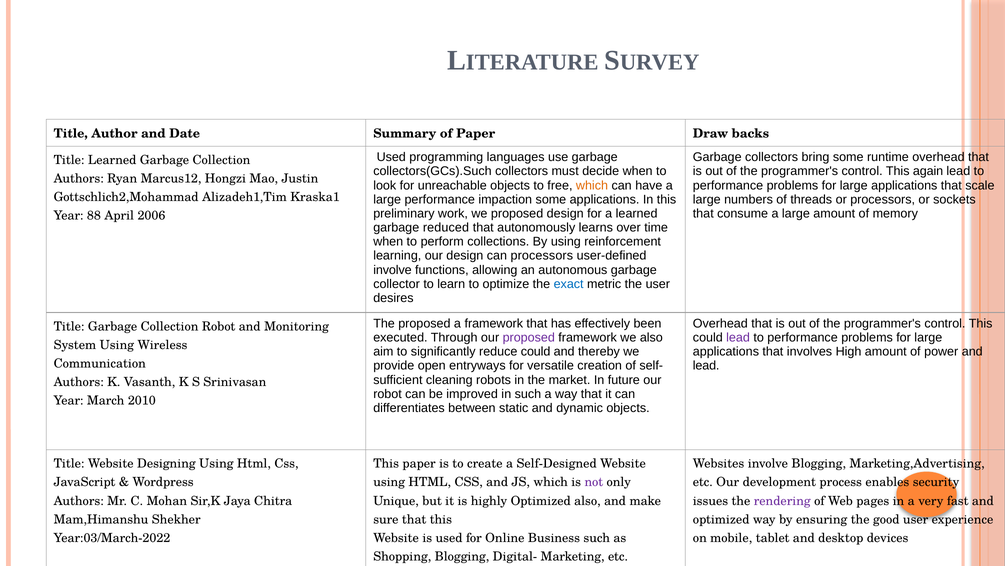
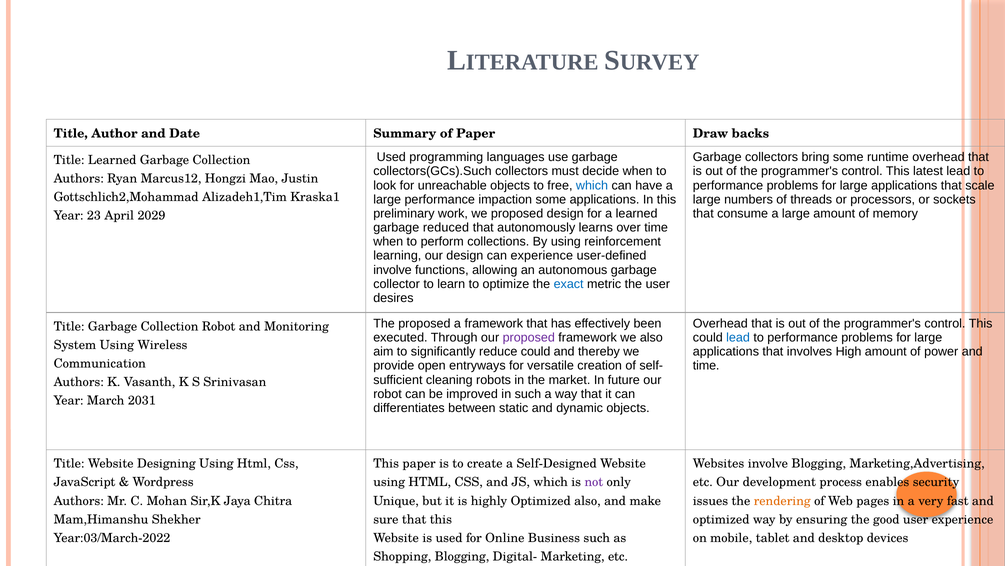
again: again -> latest
which at (592, 185) colour: orange -> blue
88: 88 -> 23
2006: 2006 -> 2029
can processors: processors -> experience
lead at (738, 337) colour: purple -> blue
lead at (706, 365): lead -> time
2010: 2010 -> 2031
rendering colour: purple -> orange
